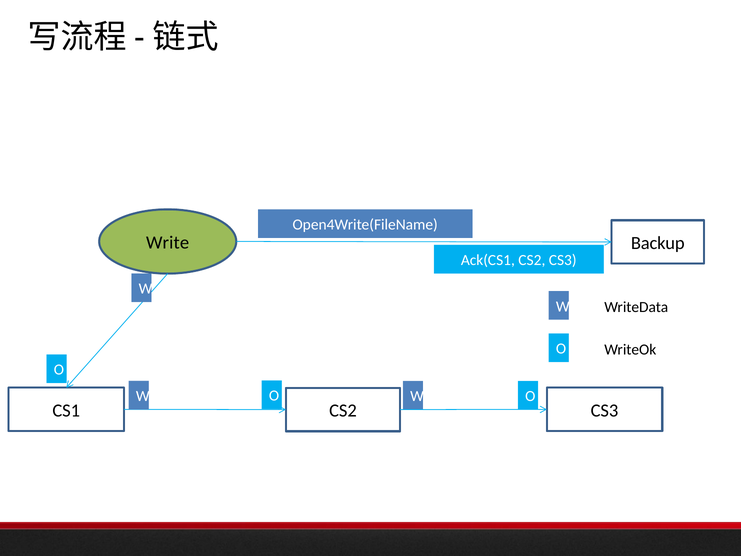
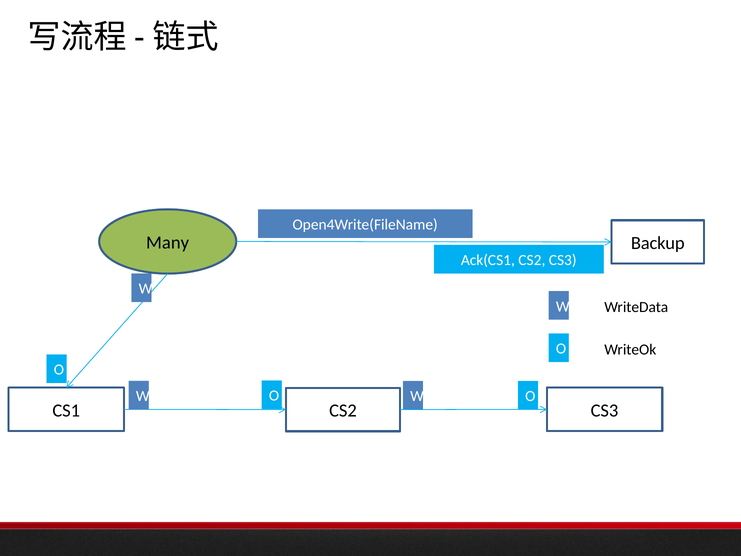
Write: Write -> Many
